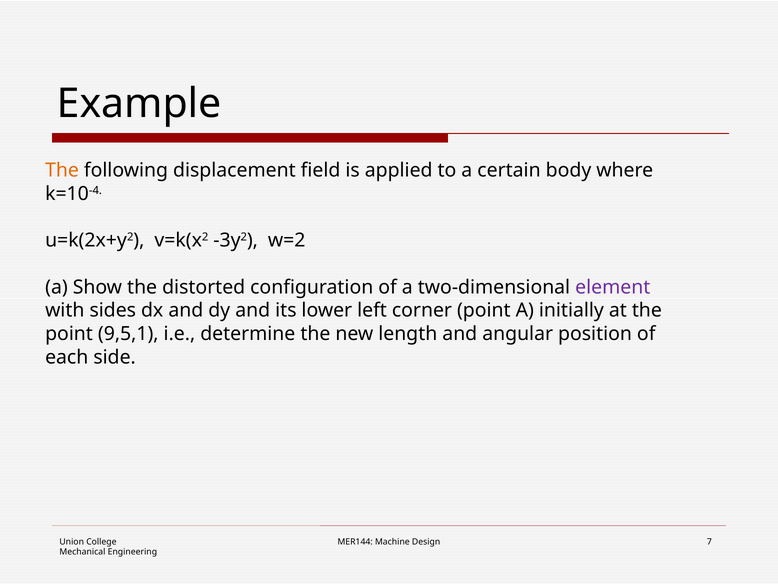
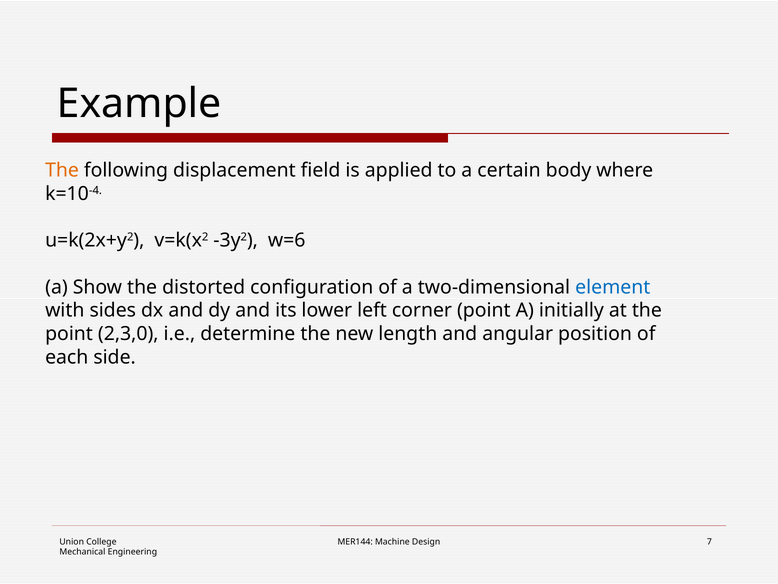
w=2: w=2 -> w=6
element colour: purple -> blue
9,5,1: 9,5,1 -> 2,3,0
